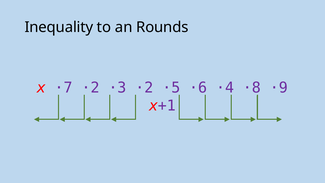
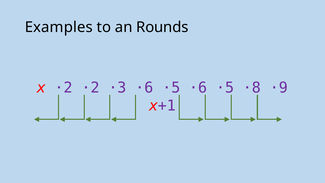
Inequality: Inequality -> Examples
x ·7: ·7 -> ·2
·3 ·2: ·2 -> ·6
·5 ·6 ·4: ·4 -> ·5
